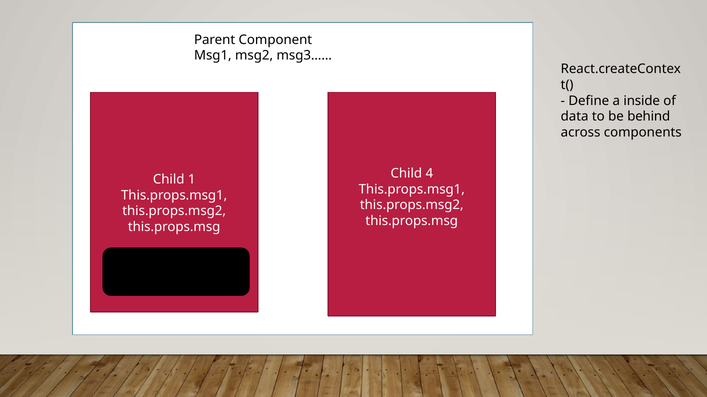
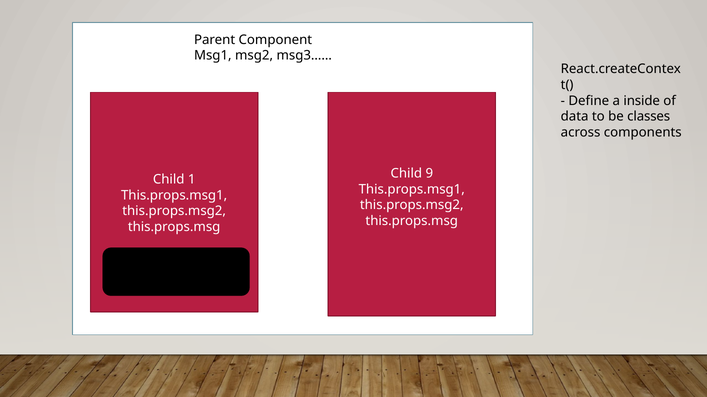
behind: behind -> classes
4: 4 -> 9
